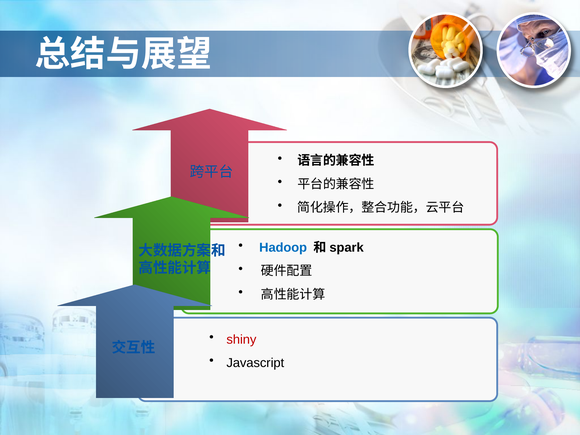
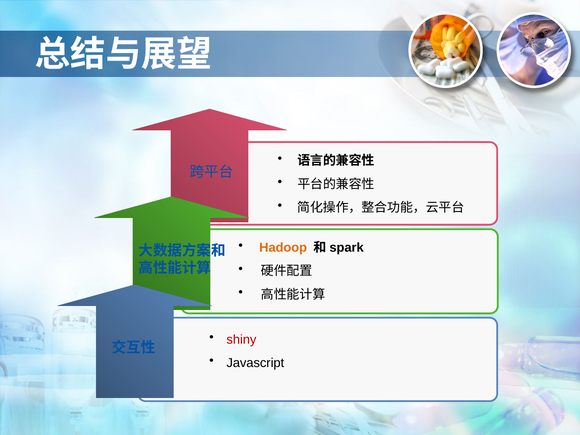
Hadoop colour: blue -> orange
